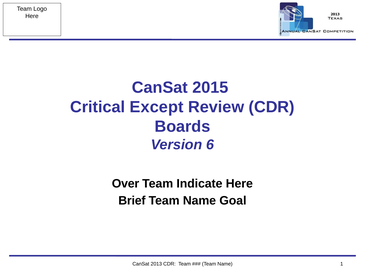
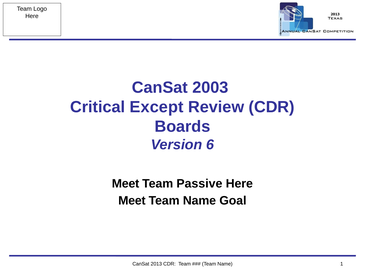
2015: 2015 -> 2003
Over at (126, 183): Over -> Meet
Indicate: Indicate -> Passive
Brief at (132, 200): Brief -> Meet
